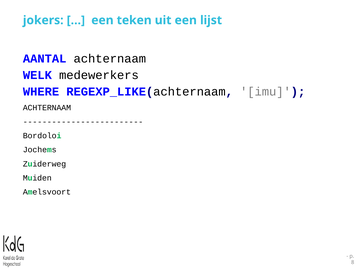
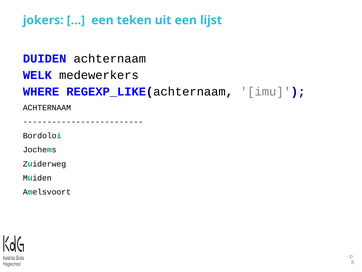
AANTAL: AANTAL -> DUIDEN
